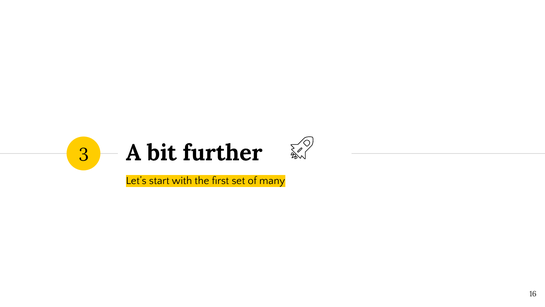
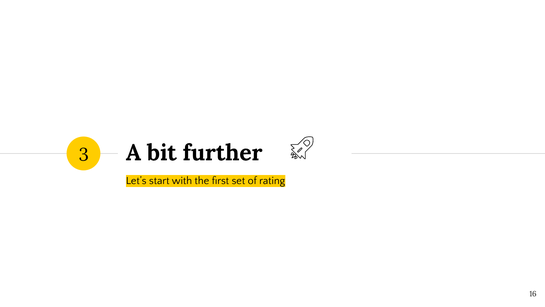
many: many -> rating
